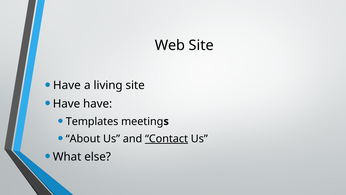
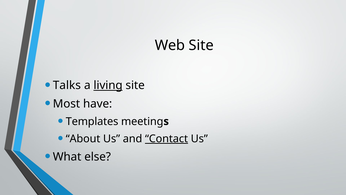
Have at (67, 85): Have -> Talks
living underline: none -> present
Have at (66, 104): Have -> Most
